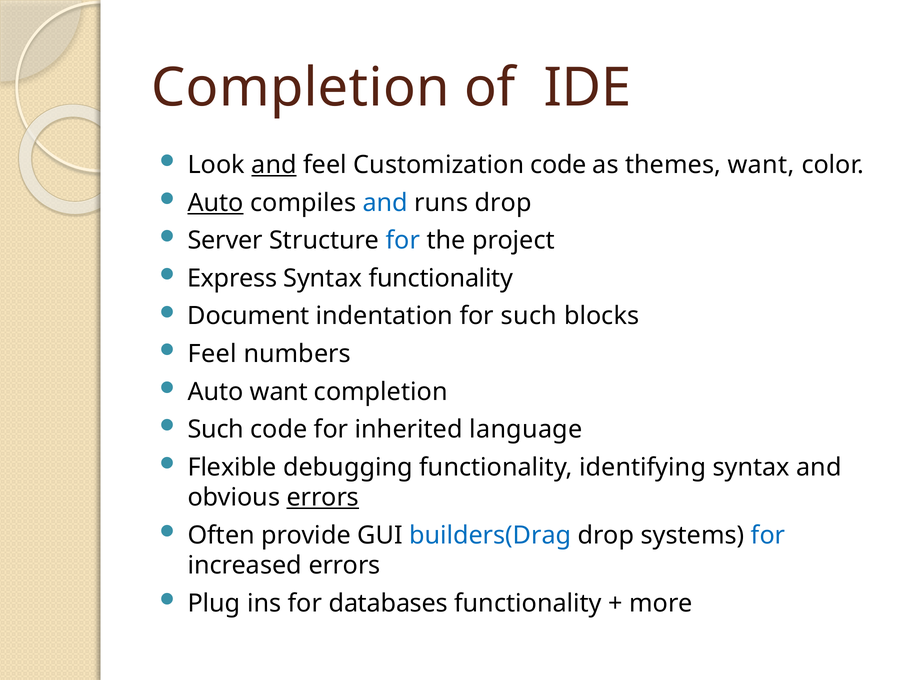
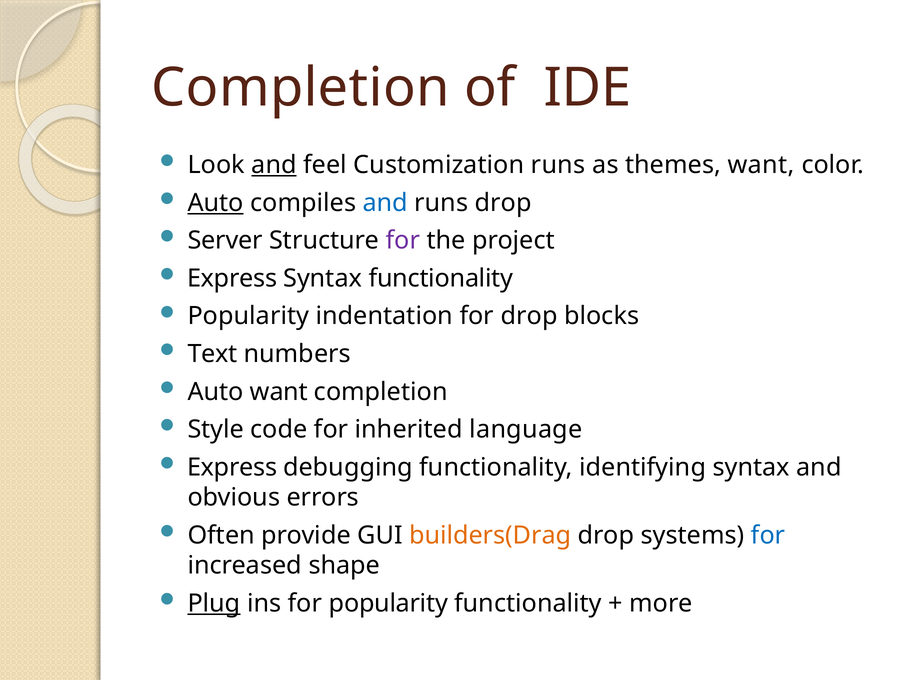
Customization code: code -> runs
for at (403, 241) colour: blue -> purple
Document at (249, 316): Document -> Popularity
for such: such -> drop
Feel at (212, 354): Feel -> Text
Such at (216, 430): Such -> Style
Flexible at (232, 467): Flexible -> Express
errors at (323, 498) underline: present -> none
builders(Drag colour: blue -> orange
increased errors: errors -> shape
Plug underline: none -> present
for databases: databases -> popularity
